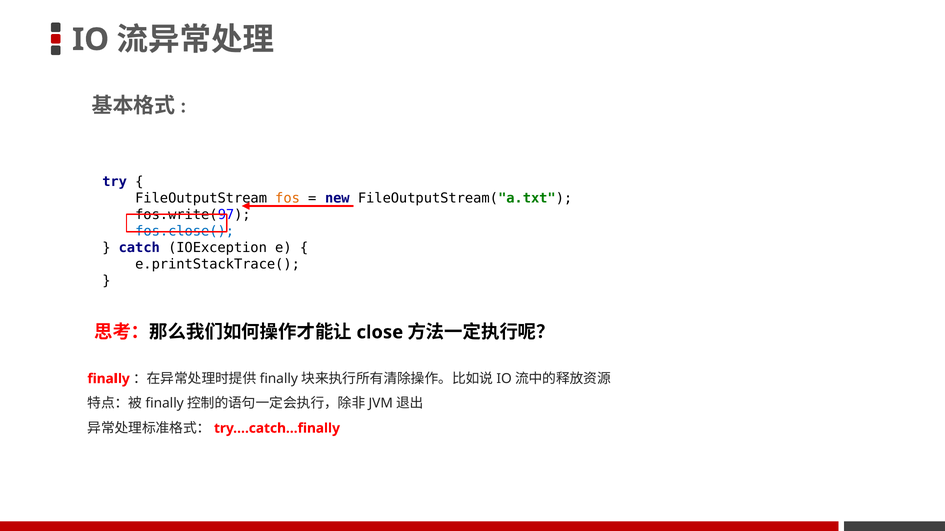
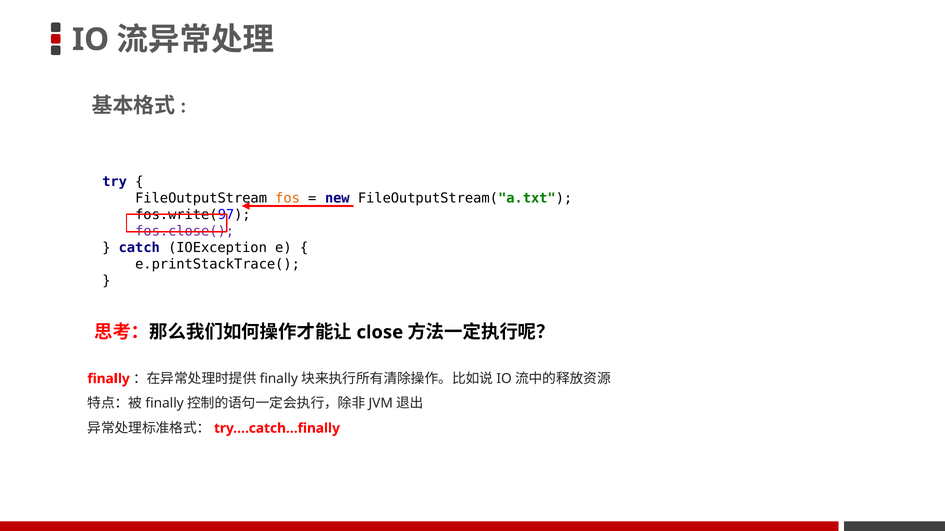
fos.close( colour: blue -> purple
